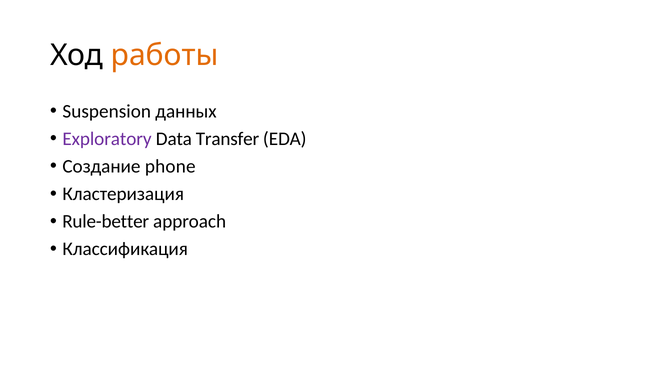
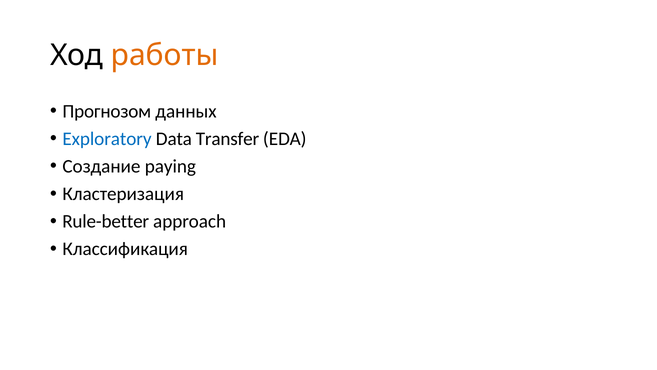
Suspension: Suspension -> Прогнозом
Exploratory colour: purple -> blue
phone: phone -> paying
